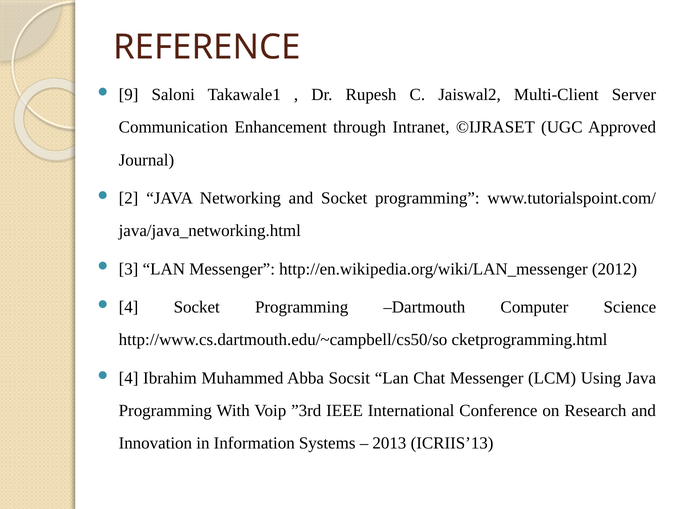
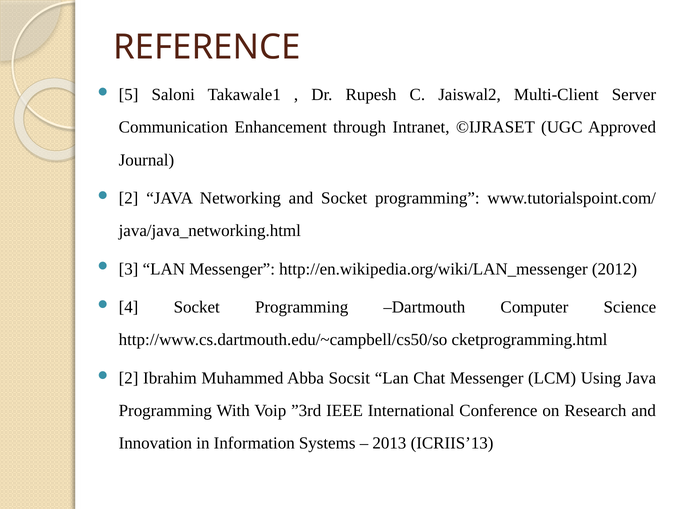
9: 9 -> 5
4 at (129, 378): 4 -> 2
